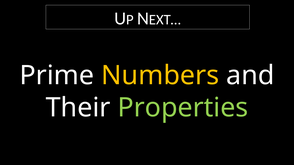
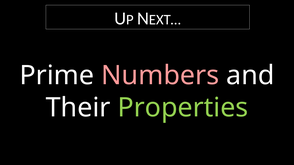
Numbers colour: yellow -> pink
